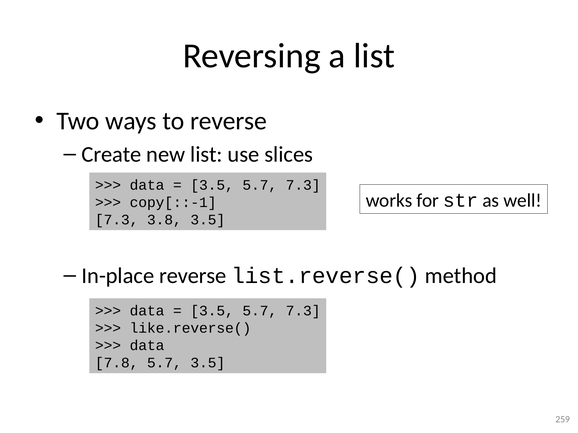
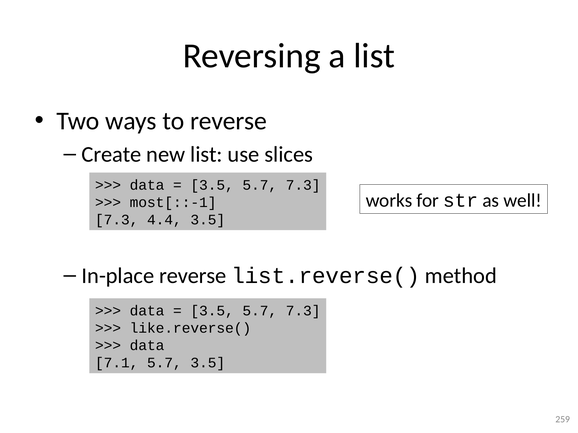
copy[::-1: copy[::-1 -> most[::-1
3.8: 3.8 -> 4.4
7.8: 7.8 -> 7.1
